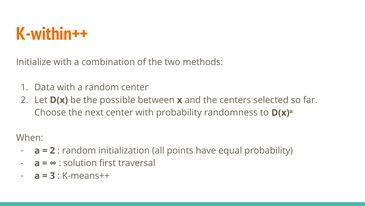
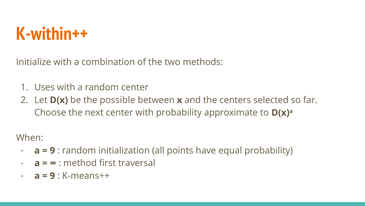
Data: Data -> Uses
randomness: randomness -> approximate
2 at (52, 150): 2 -> 9
solution: solution -> method
3 at (52, 175): 3 -> 9
